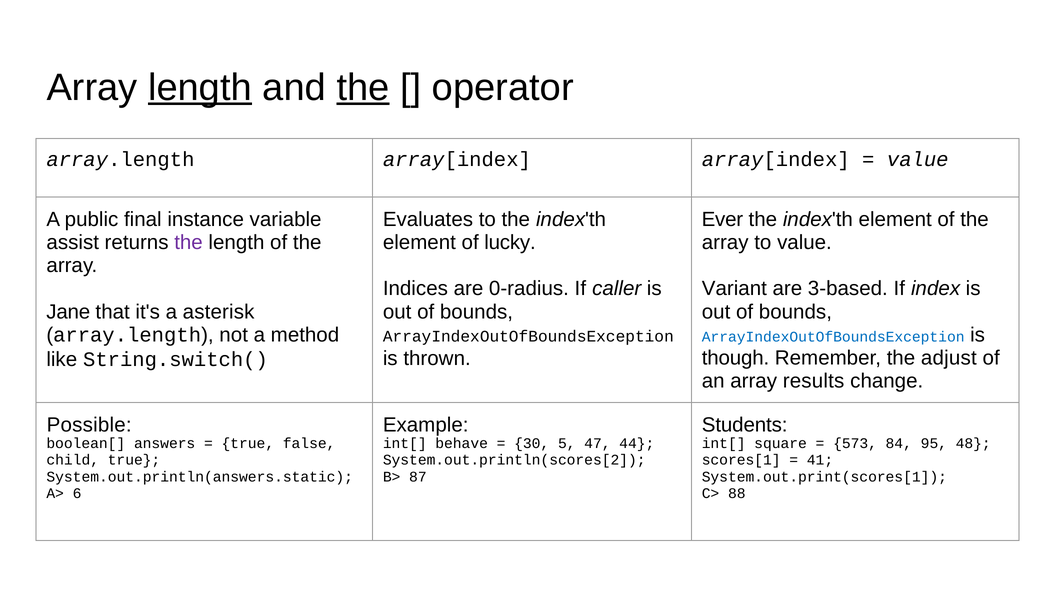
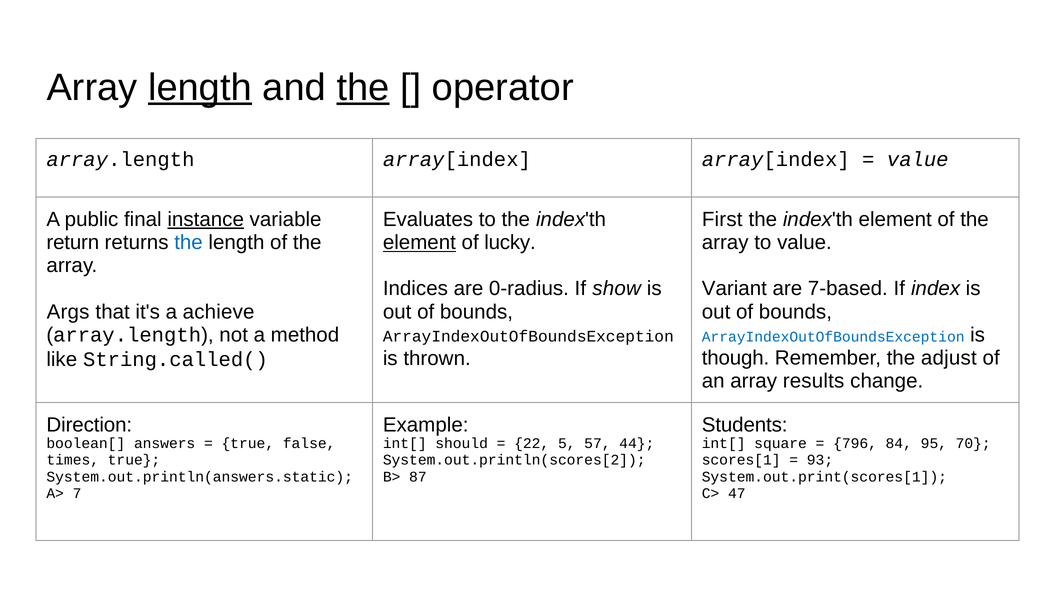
instance underline: none -> present
Ever: Ever -> First
assist: assist -> return
the at (189, 242) colour: purple -> blue
element at (419, 242) underline: none -> present
caller: caller -> show
3-based: 3-based -> 7-based
Jane: Jane -> Args
asterisk: asterisk -> achieve
String.switch(: String.switch( -> String.called(
Possible: Possible -> Direction
behave: behave -> should
30: 30 -> 22
47: 47 -> 57
573: 573 -> 796
48: 48 -> 70
child: child -> times
41: 41 -> 93
6: 6 -> 7
88: 88 -> 47
